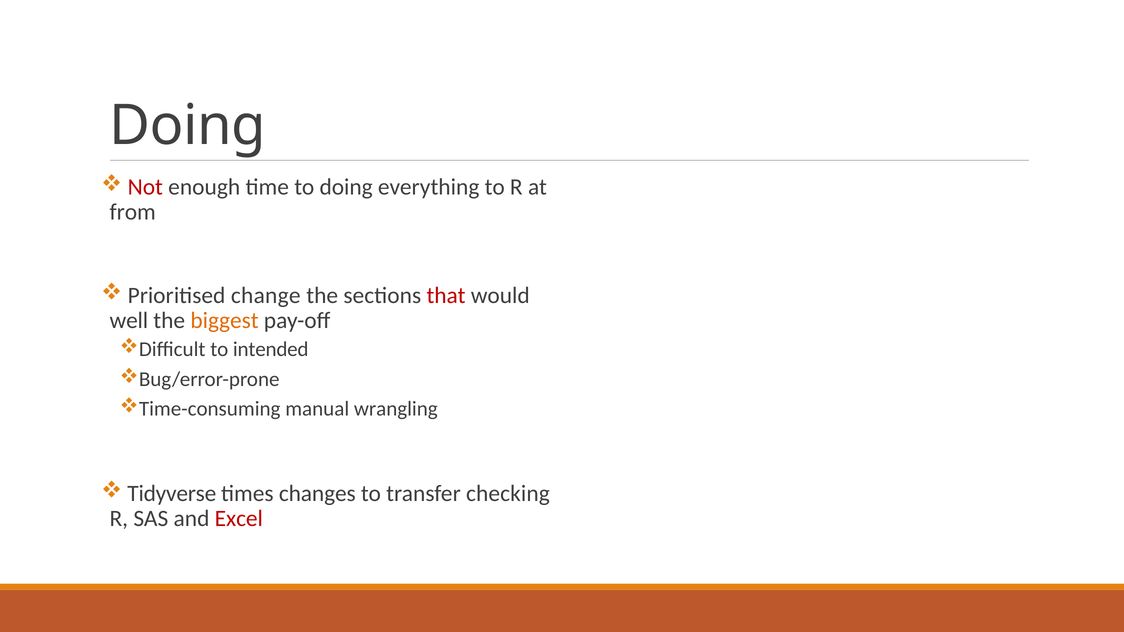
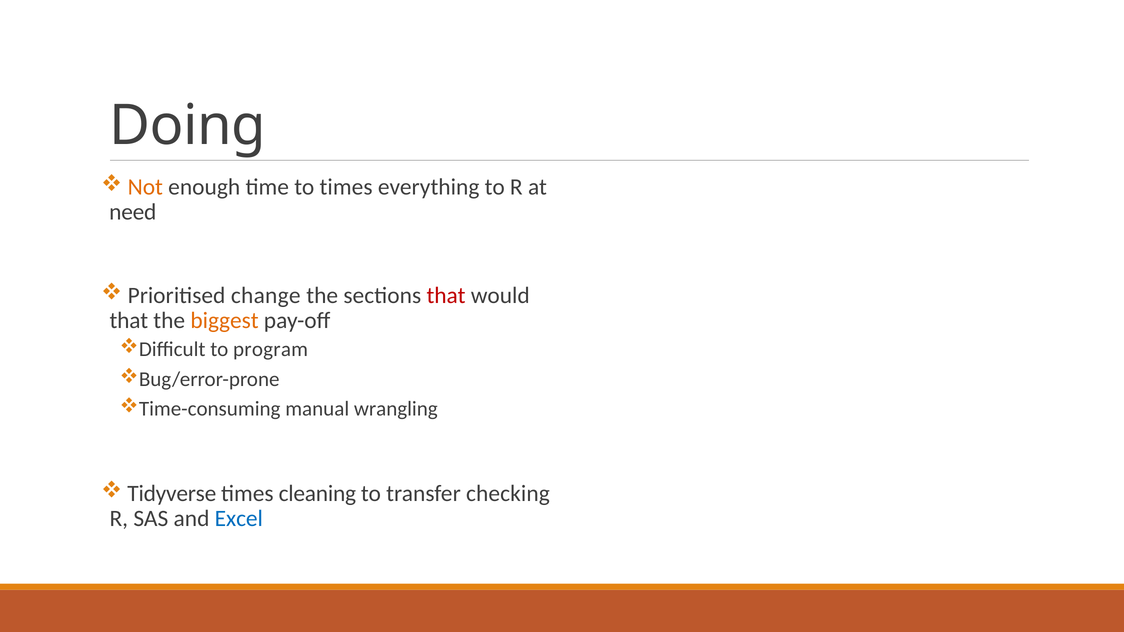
Not colour: red -> orange
to doing: doing -> times
from: from -> need
well at (129, 321): well -> that
intended: intended -> program
changes: changes -> cleaning
Excel colour: red -> blue
